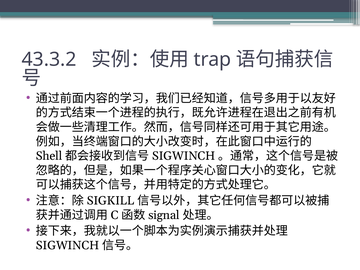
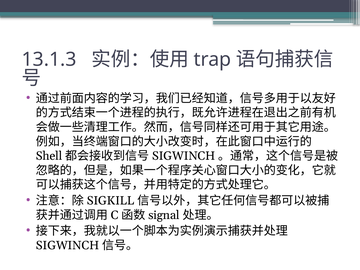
43.3.2: 43.3.2 -> 13.1.3
